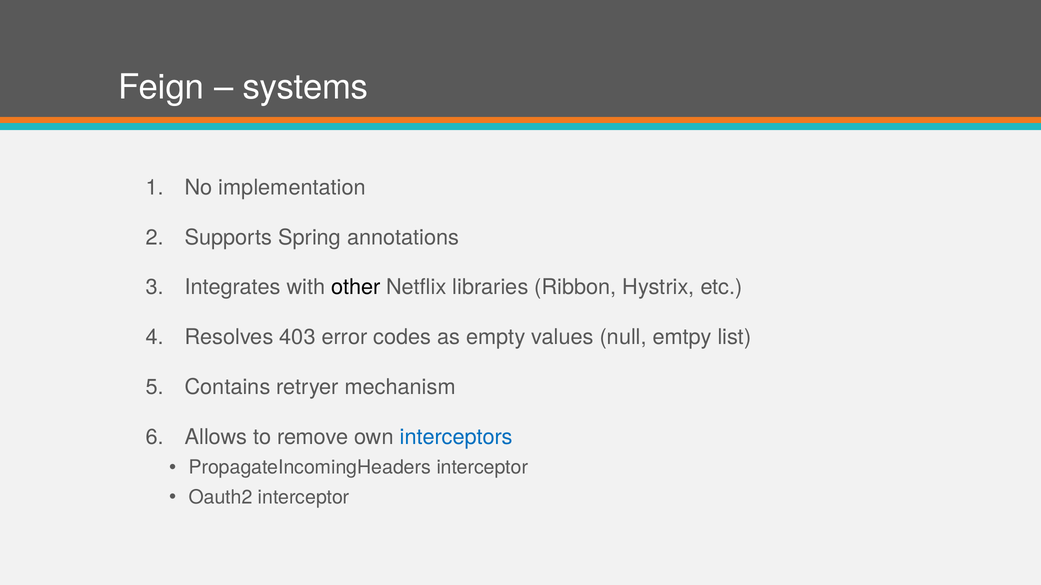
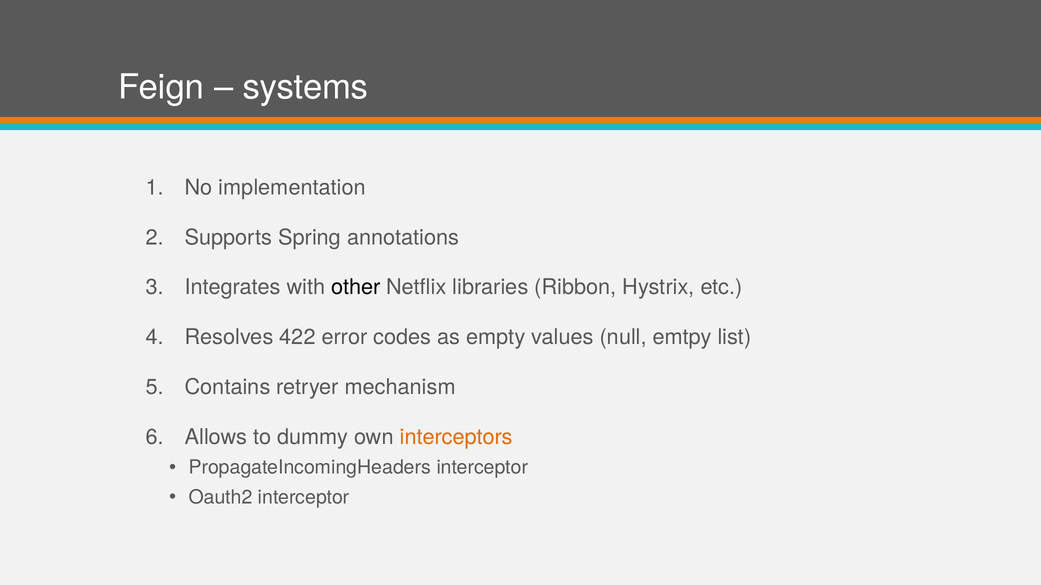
403: 403 -> 422
remove: remove -> dummy
interceptors colour: blue -> orange
